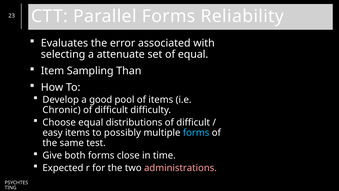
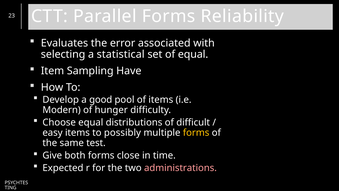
attenuate: attenuate -> statistical
Than: Than -> Have
Chronic: Chronic -> Modern
difficult at (111, 110): difficult -> hunger
forms at (196, 133) colour: light blue -> yellow
